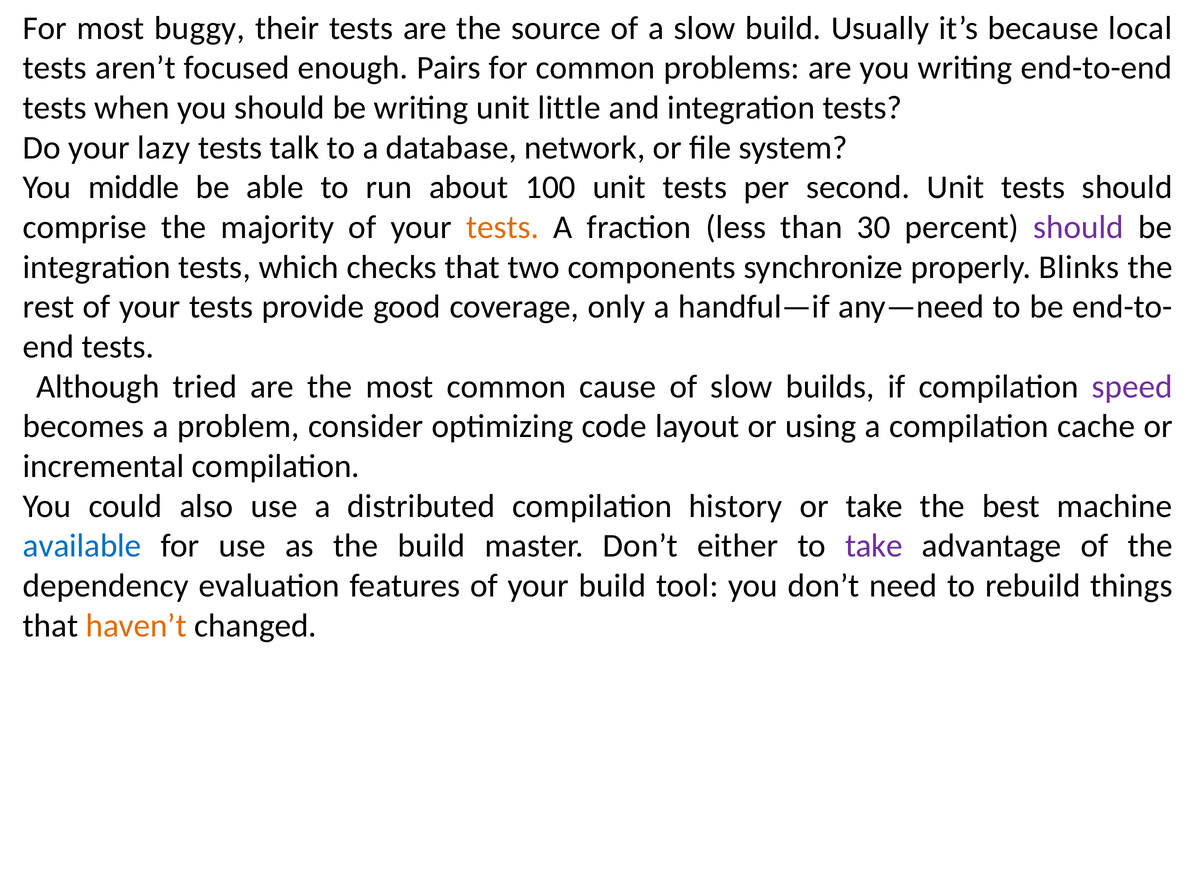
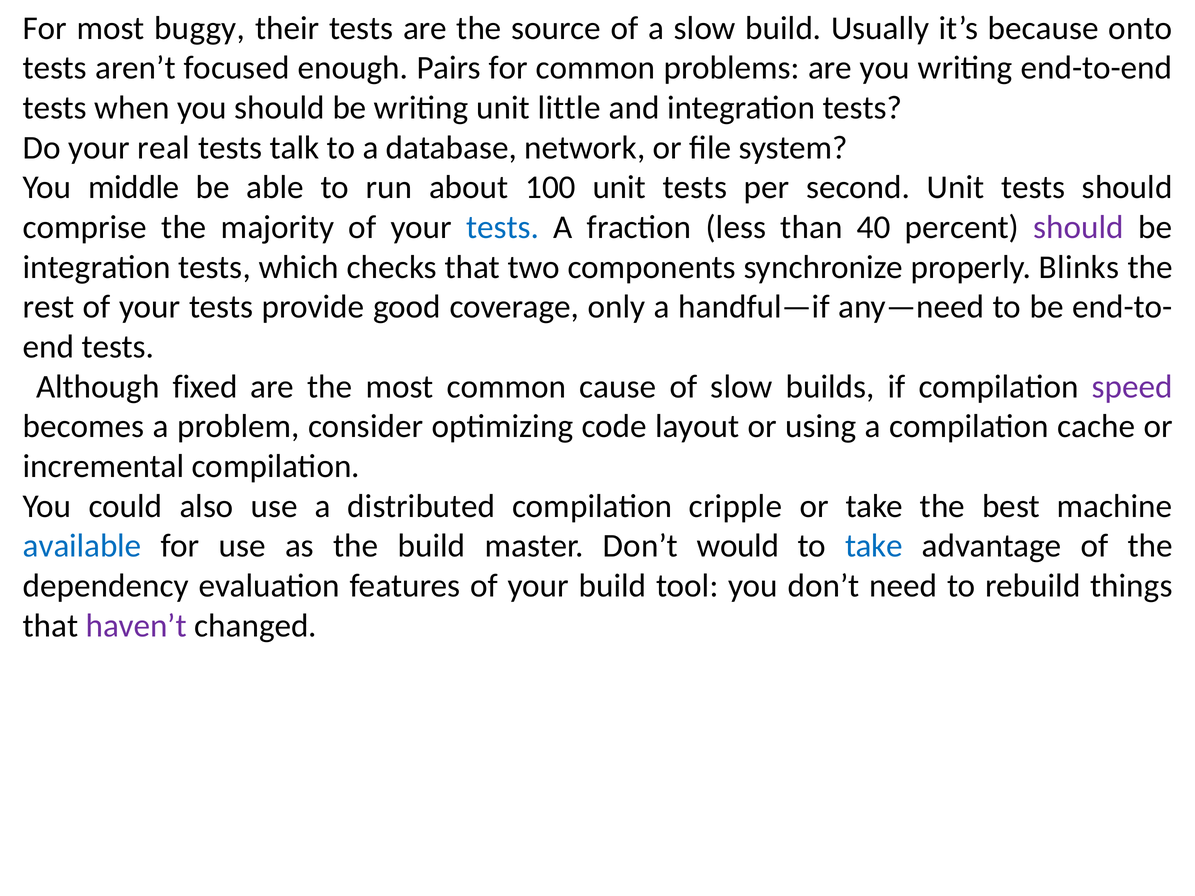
local: local -> onto
lazy: lazy -> real
tests at (503, 227) colour: orange -> blue
30: 30 -> 40
tried: tried -> fixed
history: history -> cripple
either: either -> would
take at (874, 546) colour: purple -> blue
haven’t colour: orange -> purple
